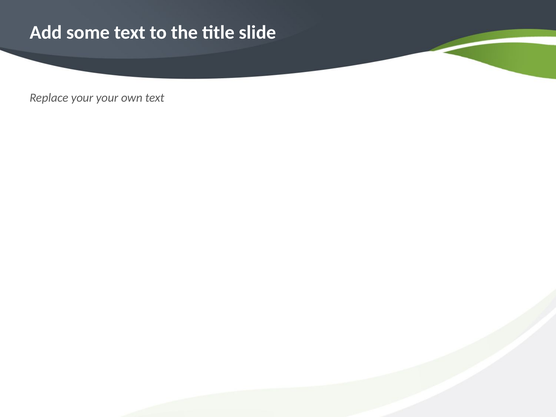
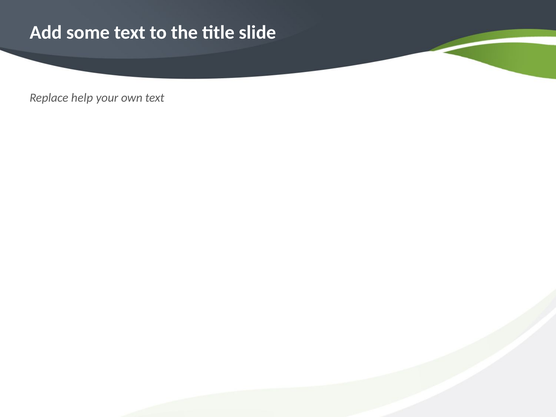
Replace your: your -> help
